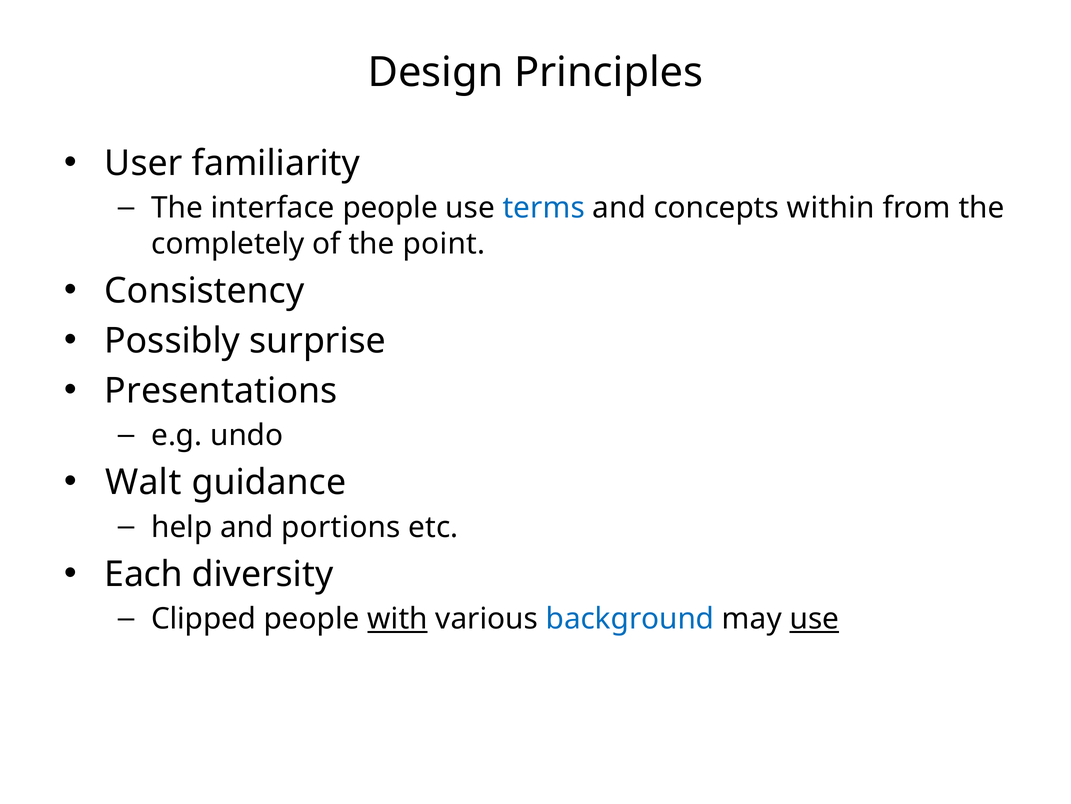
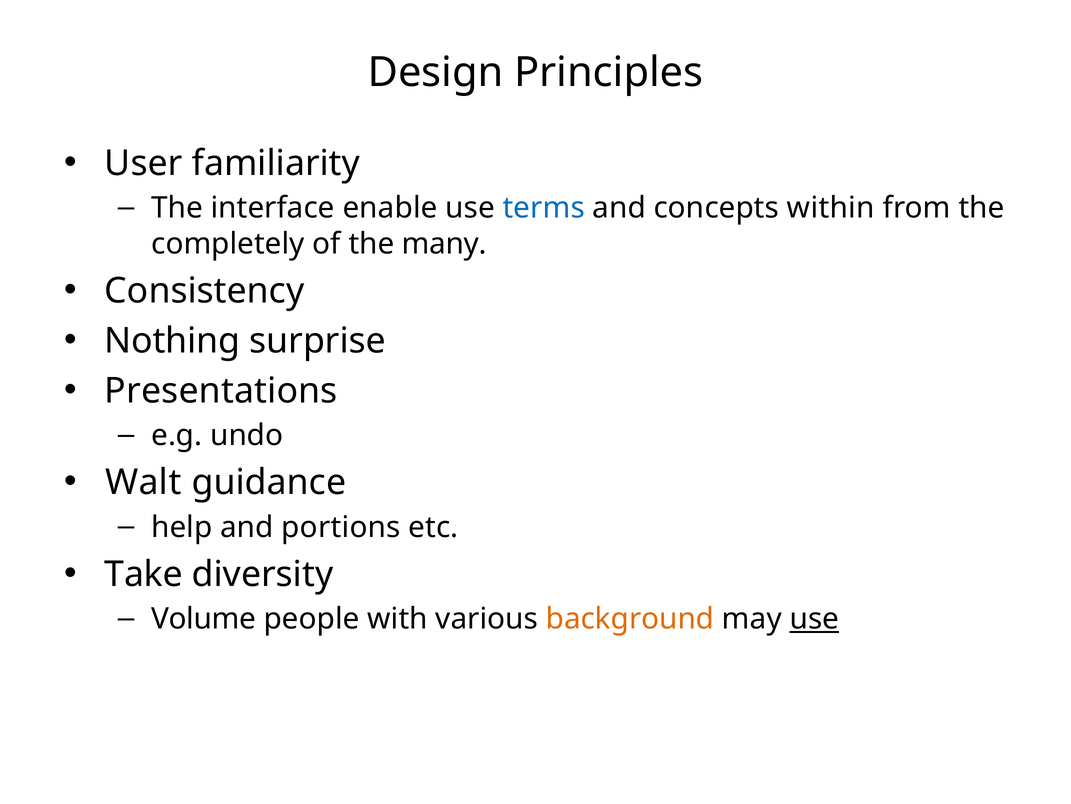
interface people: people -> enable
point: point -> many
Possibly: Possibly -> Nothing
Each: Each -> Take
Clipped: Clipped -> Volume
with underline: present -> none
background colour: blue -> orange
